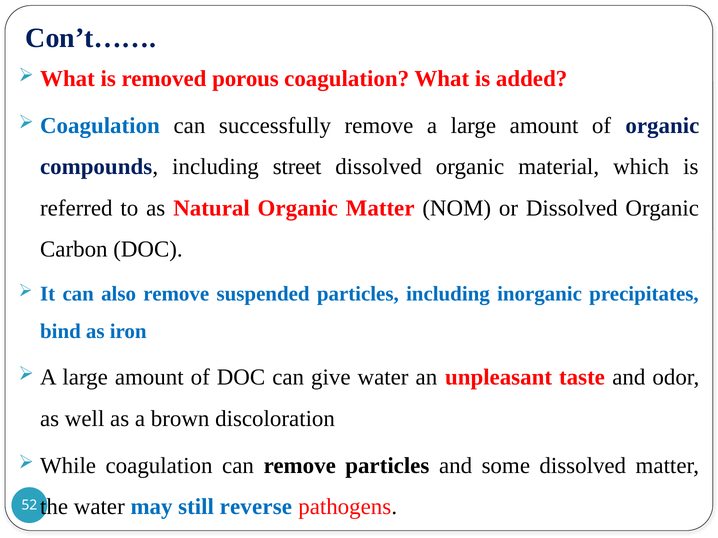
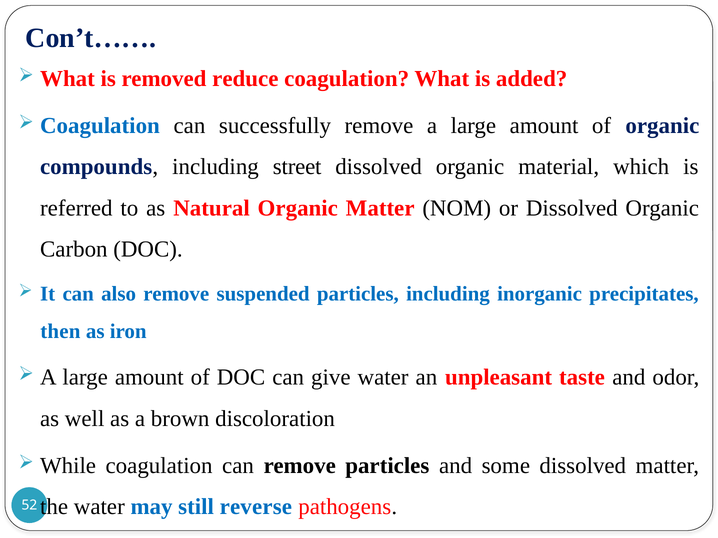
porous: porous -> reduce
bind: bind -> then
